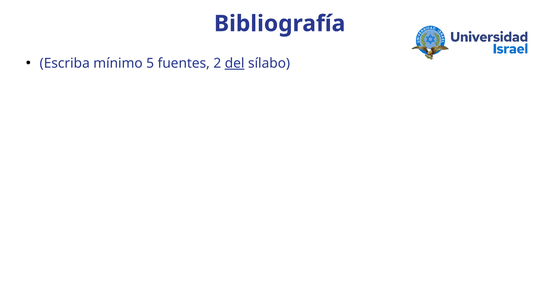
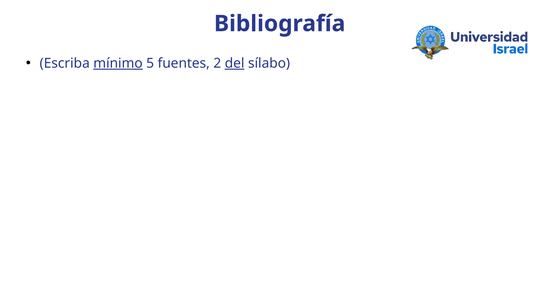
mínimo underline: none -> present
